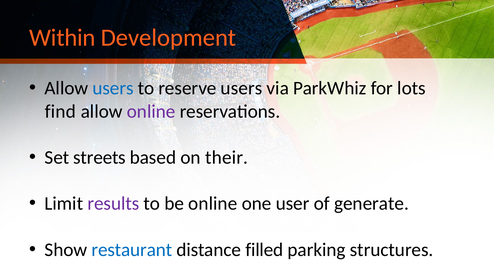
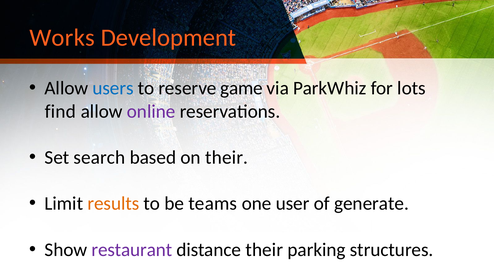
Within: Within -> Works
reserve users: users -> game
streets: streets -> search
results colour: purple -> orange
be online: online -> teams
restaurant colour: blue -> purple
distance filled: filled -> their
